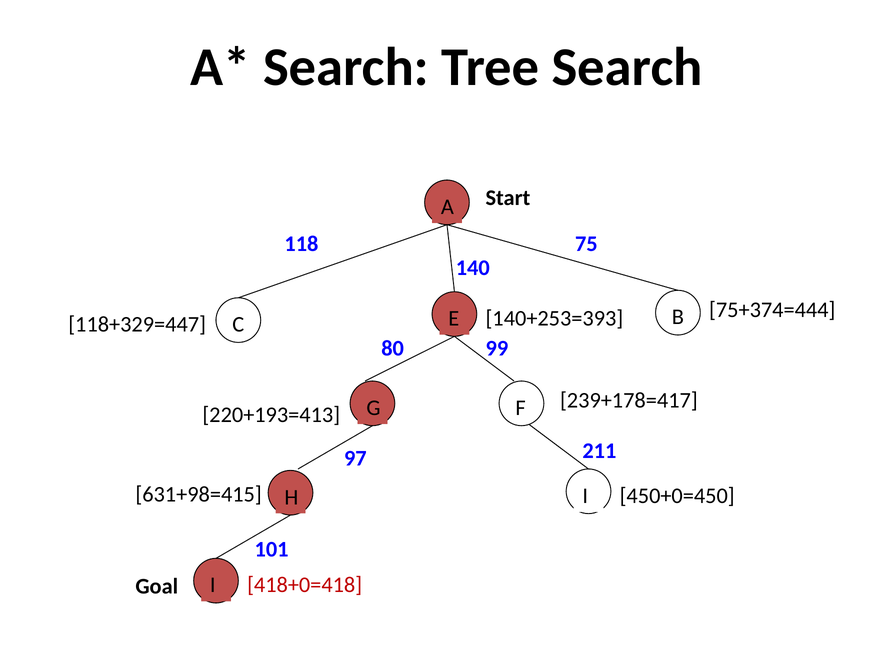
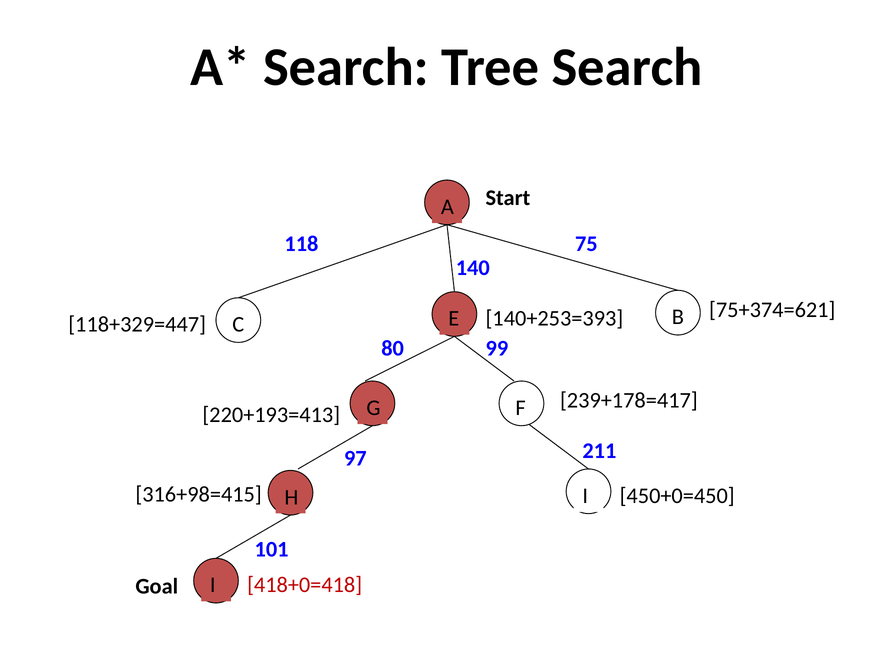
75+374=444: 75+374=444 -> 75+374=621
631+98=415: 631+98=415 -> 316+98=415
